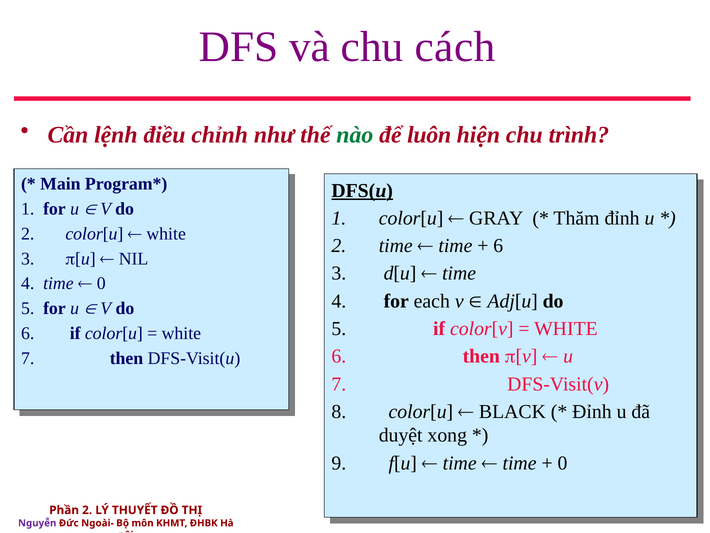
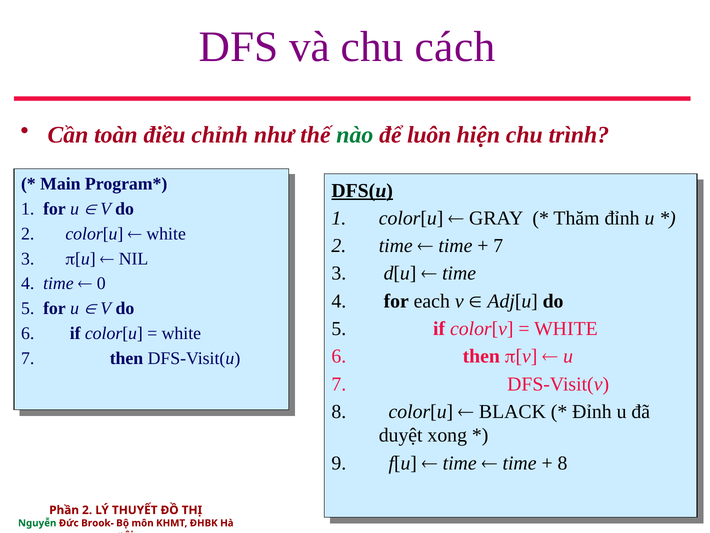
lệnh: lệnh -> toàn
6 at (498, 246): 6 -> 7
0 at (562, 463): 0 -> 8
Nguyễn colour: purple -> green
Ngoài-: Ngoài- -> Brook-
